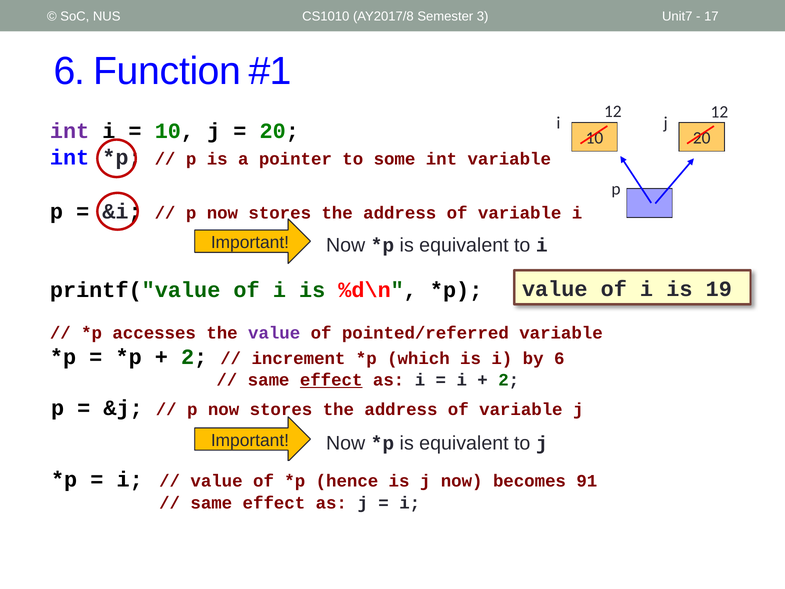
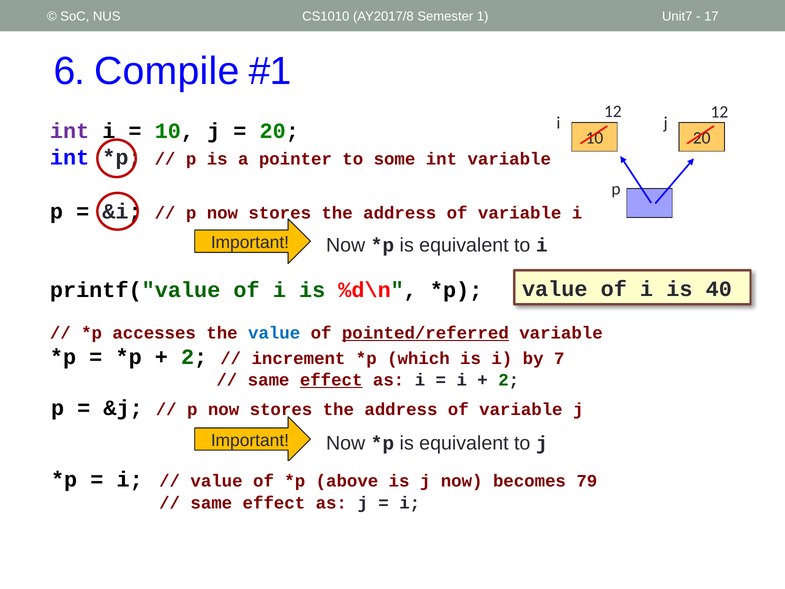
3: 3 -> 1
Function: Function -> Compile
19: 19 -> 40
value at (274, 333) colour: purple -> blue
pointed/referred underline: none -> present
by 6: 6 -> 7
hence: hence -> above
91: 91 -> 79
